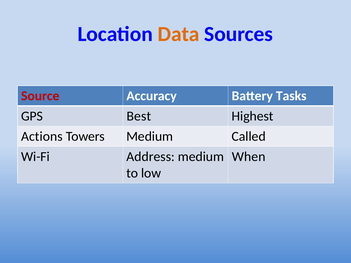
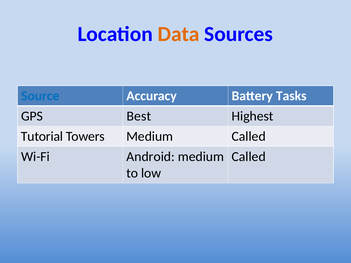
Source colour: red -> blue
Actions: Actions -> Tutorial
Address: Address -> Android
When at (249, 157): When -> Called
